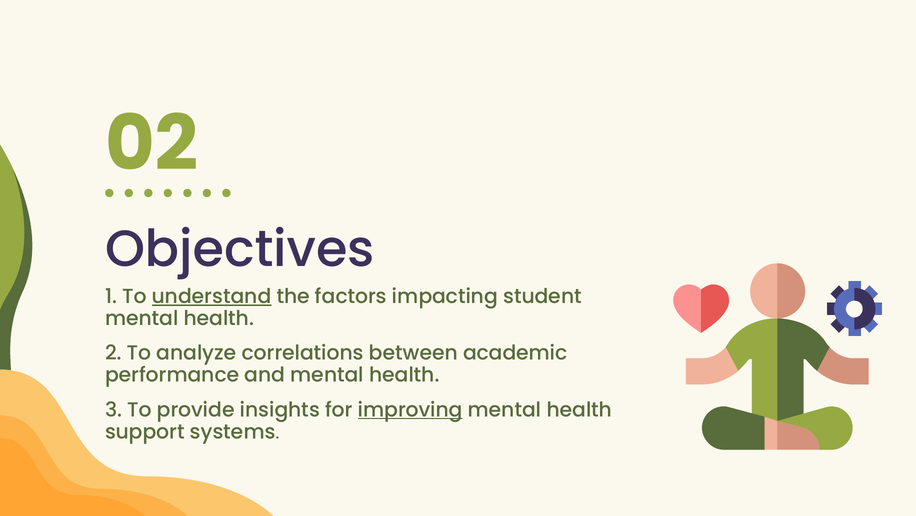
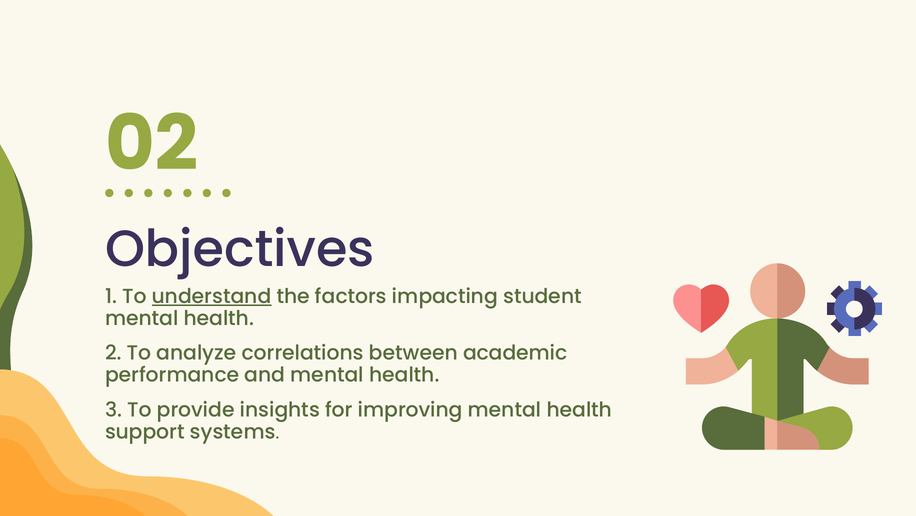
improving underline: present -> none
